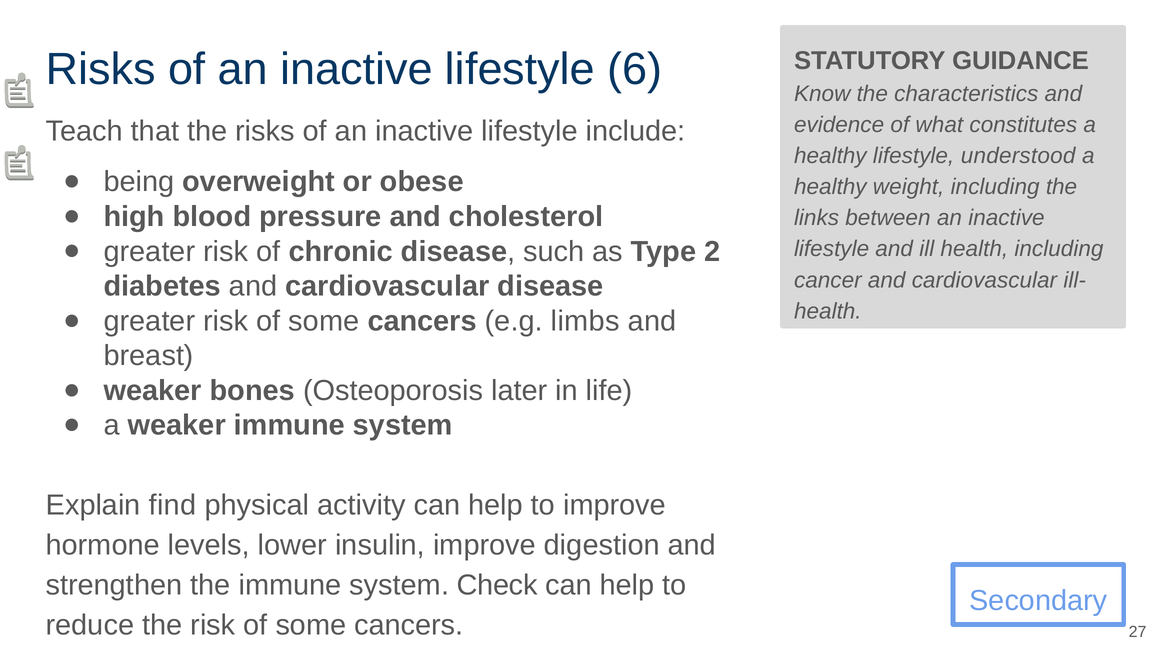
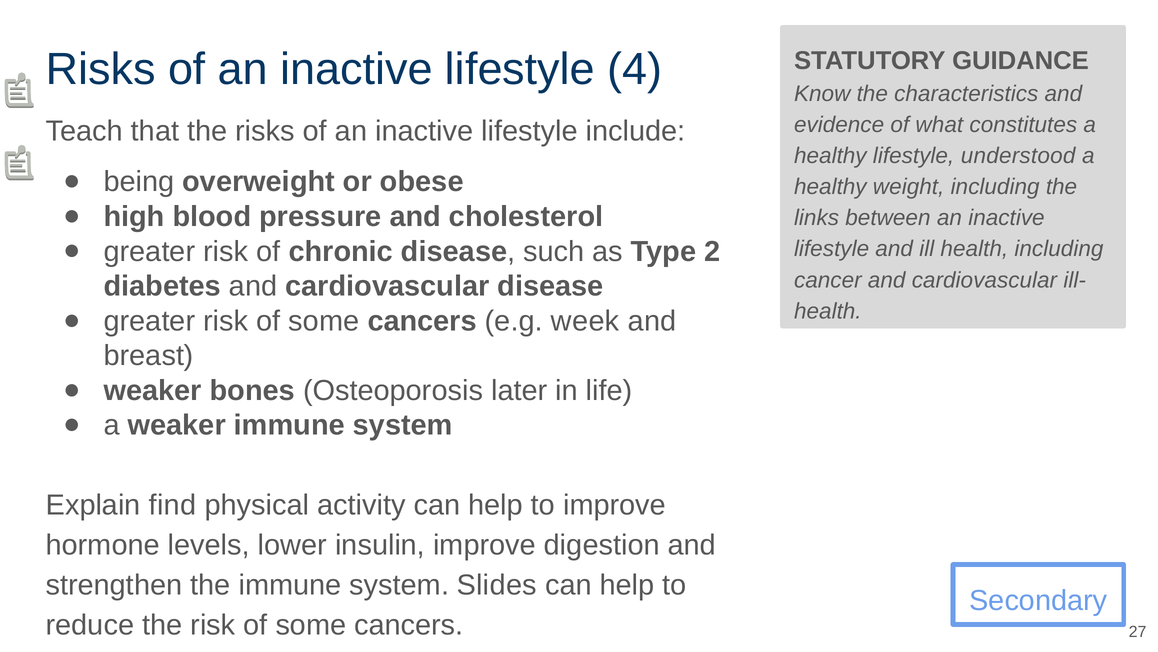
6: 6 -> 4
limbs: limbs -> week
Check: Check -> Slides
